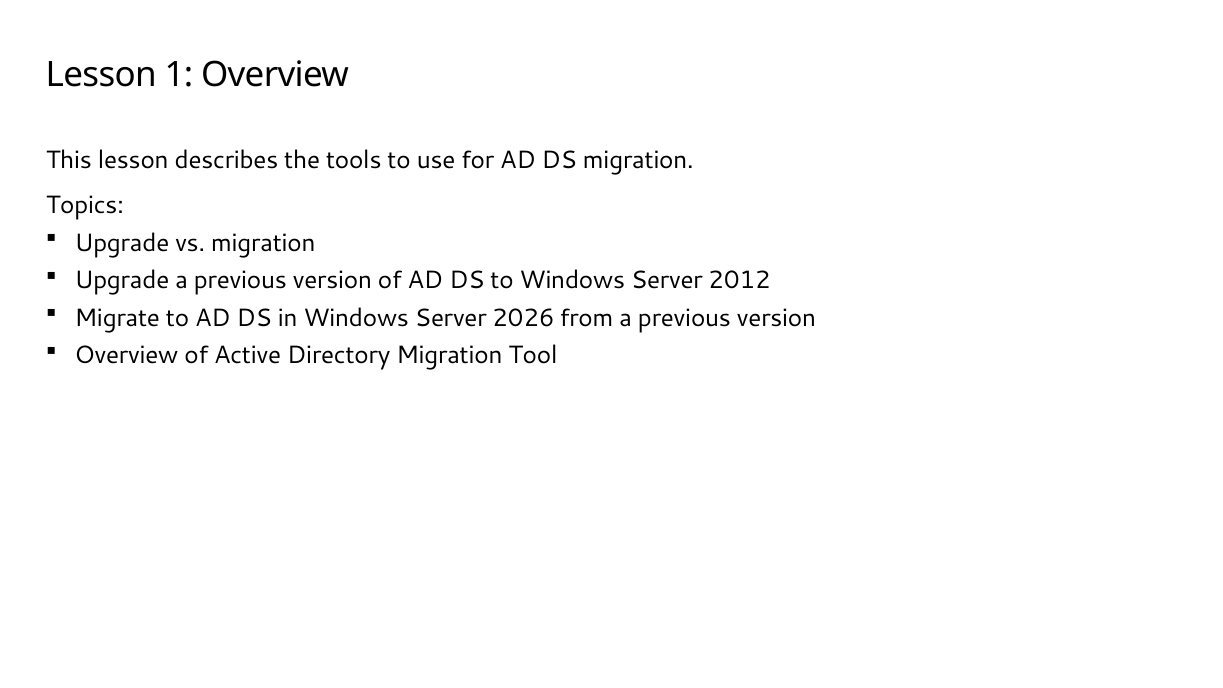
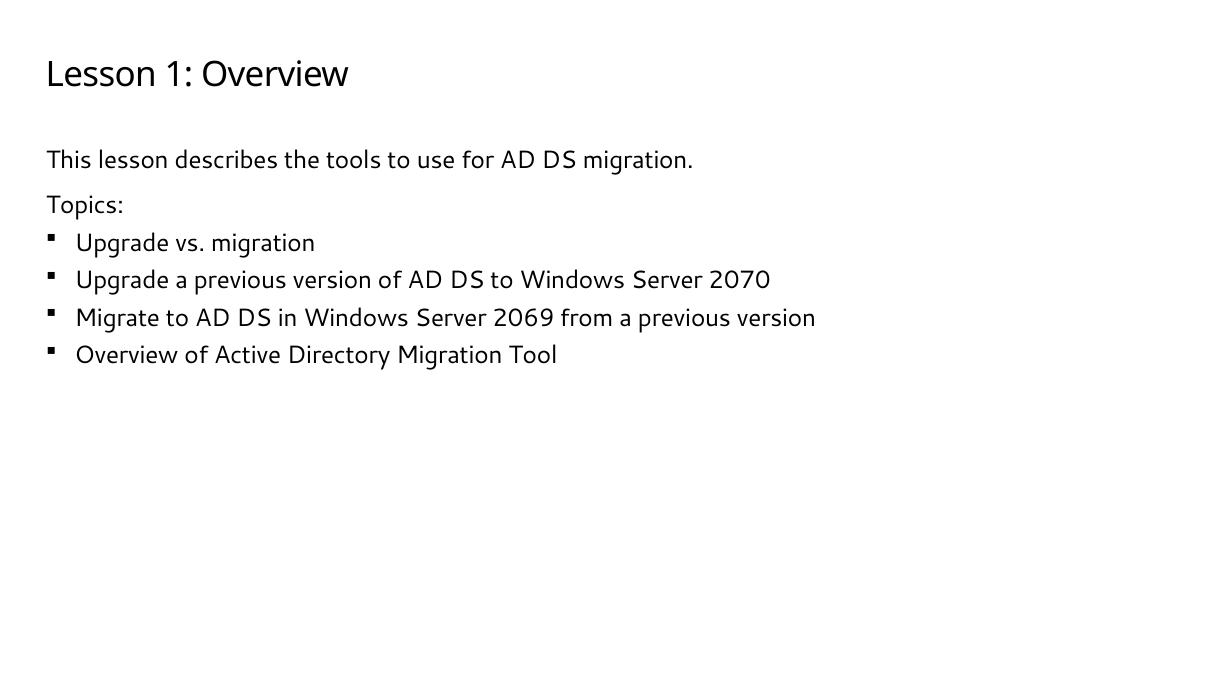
2012: 2012 -> 2070
2026: 2026 -> 2069
